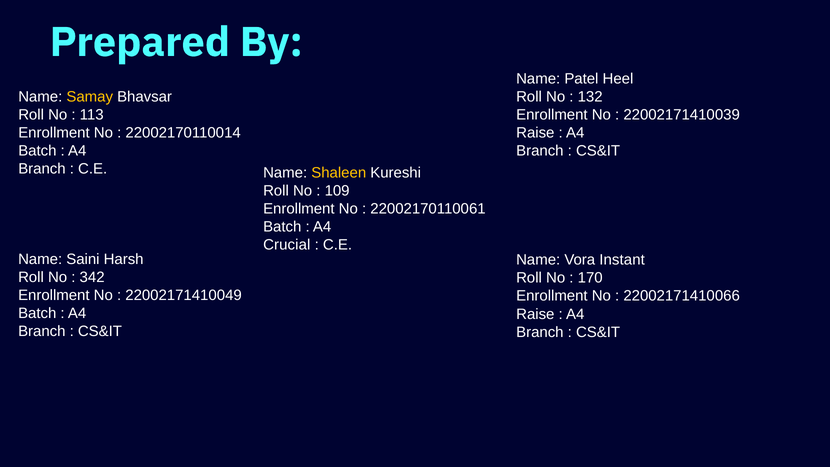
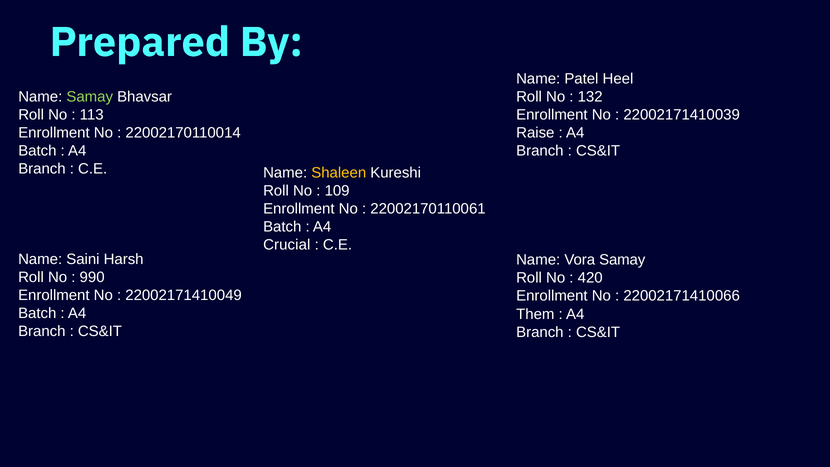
Samay at (90, 97) colour: yellow -> light green
Vora Instant: Instant -> Samay
342: 342 -> 990
170: 170 -> 420
Raise at (535, 314): Raise -> Them
